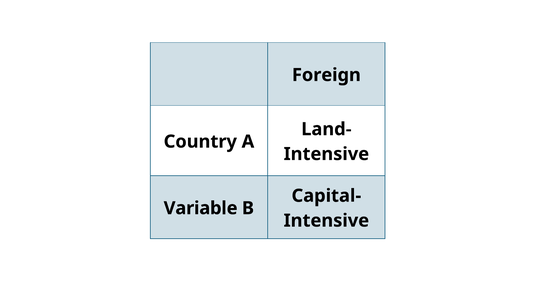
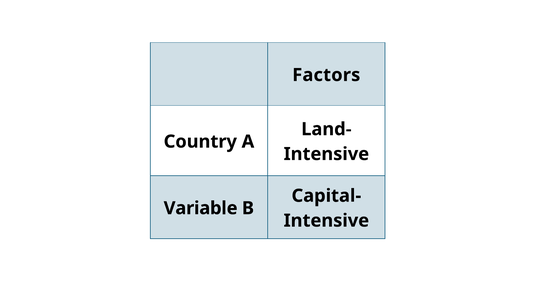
Foreign: Foreign -> Factors
